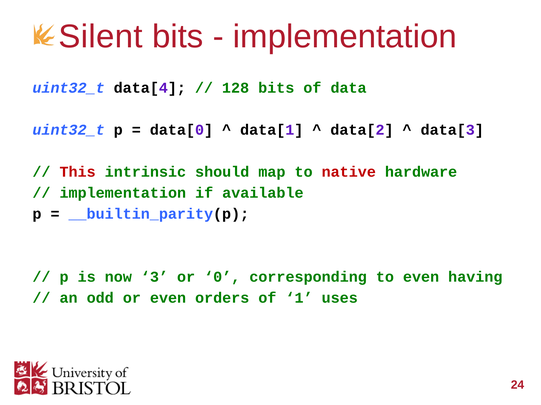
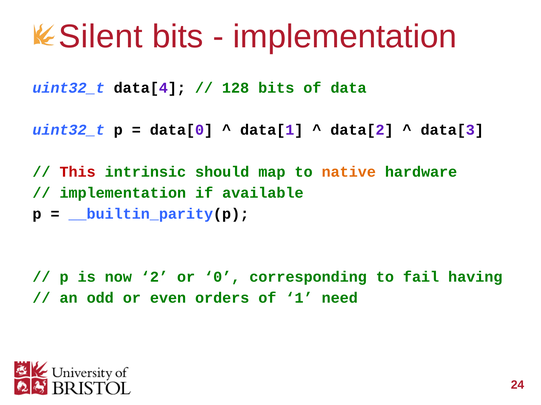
native colour: red -> orange
3: 3 -> 2
to even: even -> fail
uses: uses -> need
